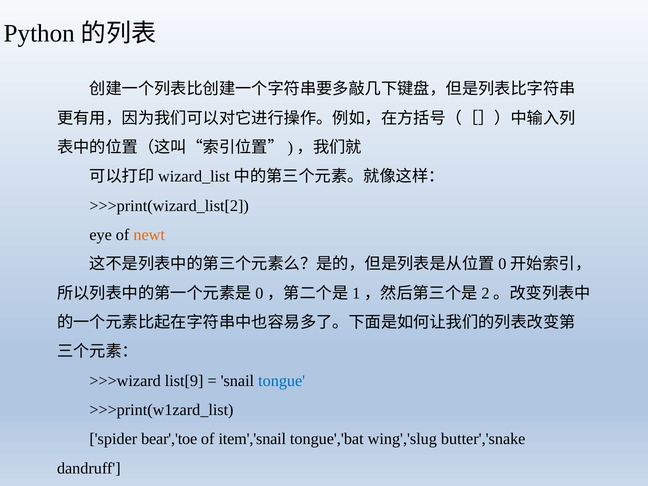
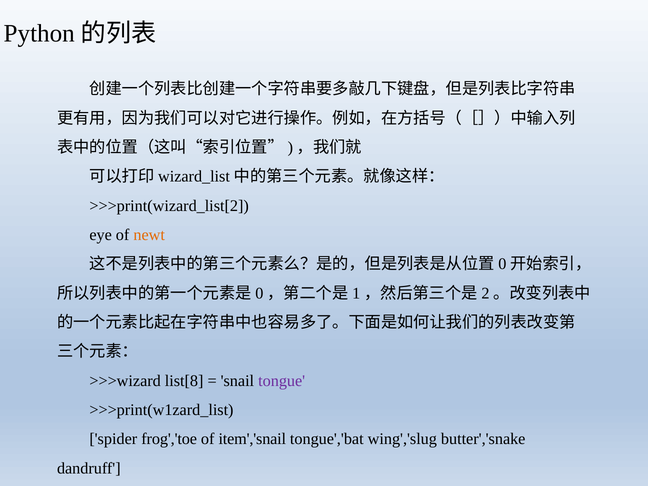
list[9: list[9 -> list[8
tongue colour: blue -> purple
bear','toe: bear','toe -> frog','toe
